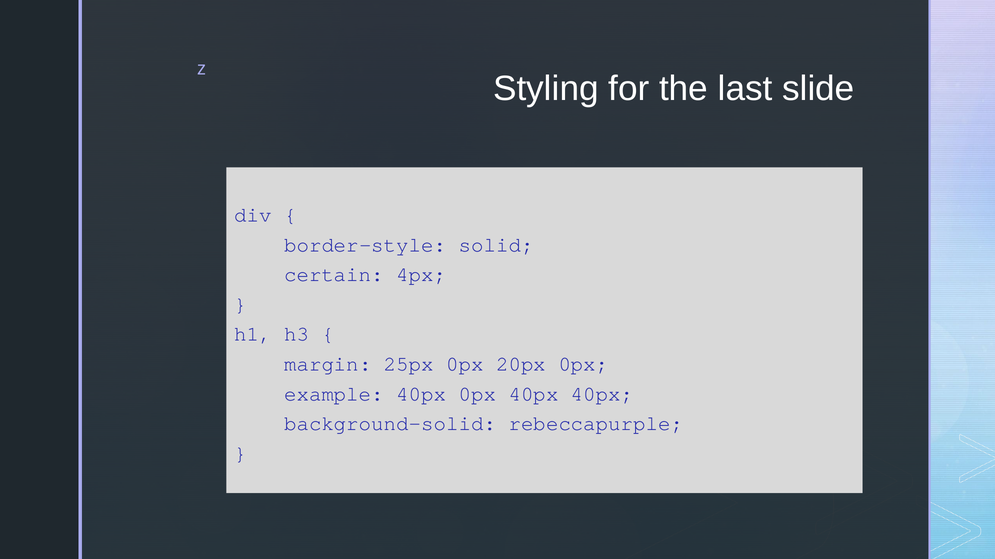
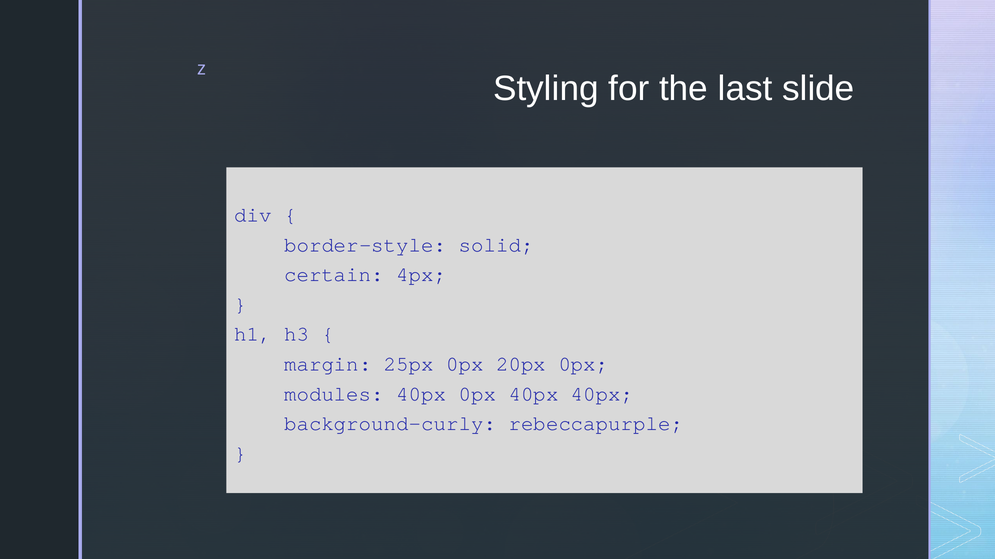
example: example -> modules
background-solid: background-solid -> background-curly
